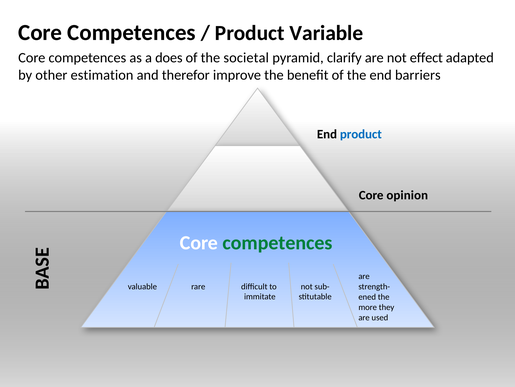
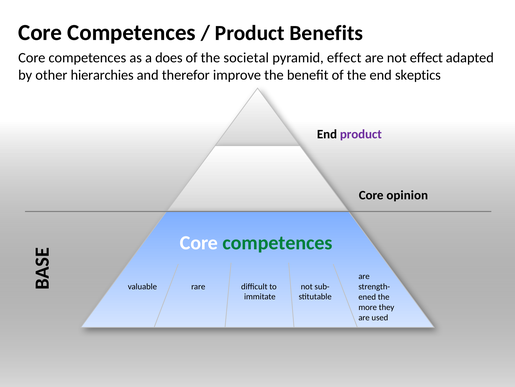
Variable: Variable -> Benefits
pyramid clarify: clarify -> effect
estimation: estimation -> hierarchies
barriers: barriers -> skeptics
product at (361, 134) colour: blue -> purple
